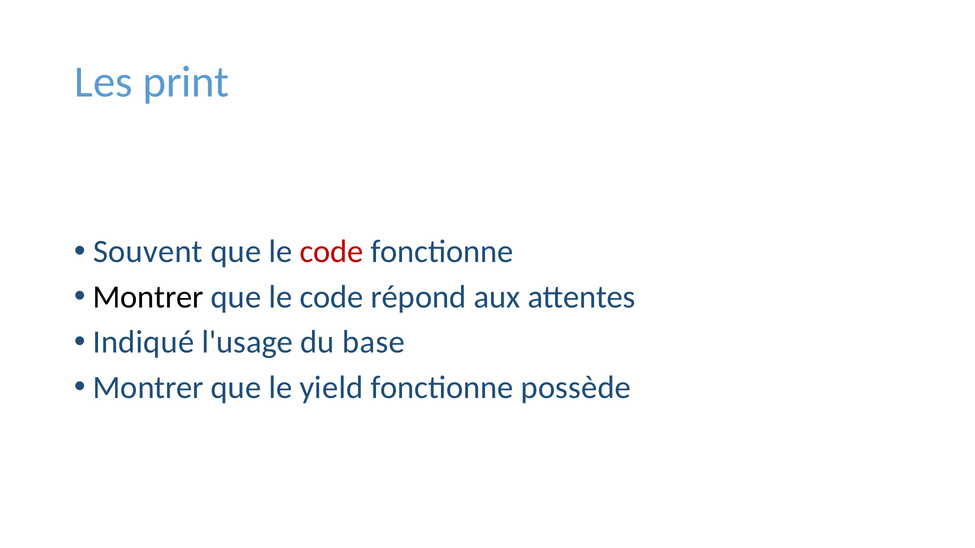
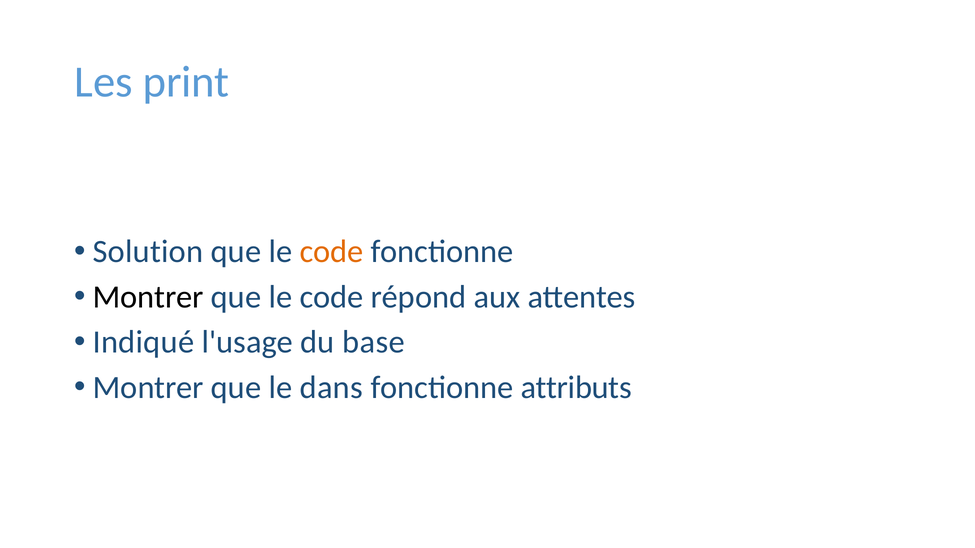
Souvent: Souvent -> Solution
code at (332, 252) colour: red -> orange
yield: yield -> dans
possède: possède -> attributs
